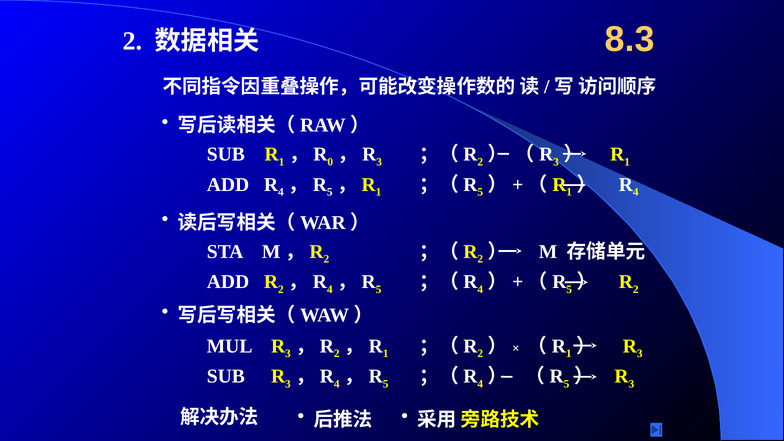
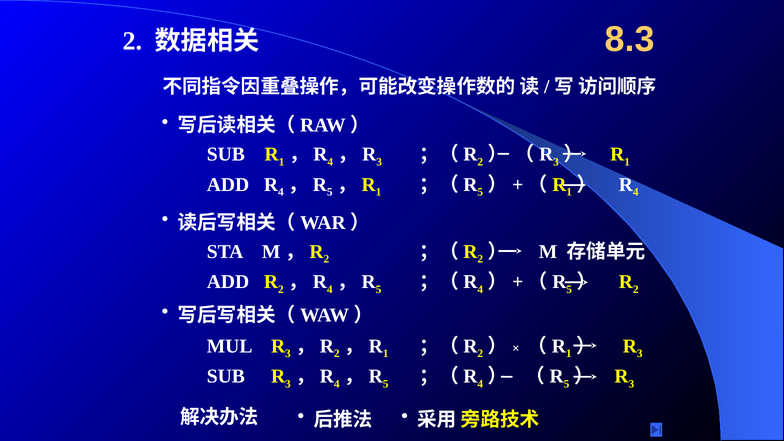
0 at (330, 162): 0 -> 4
